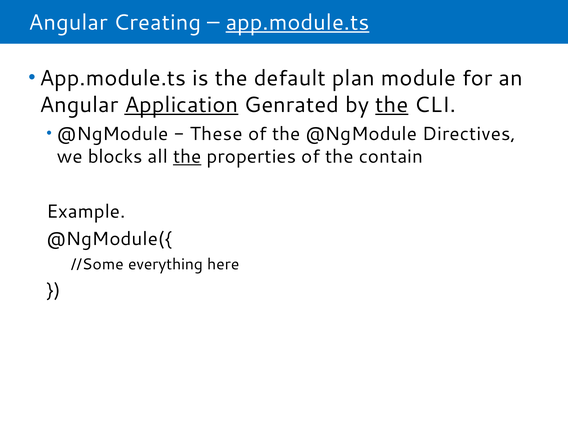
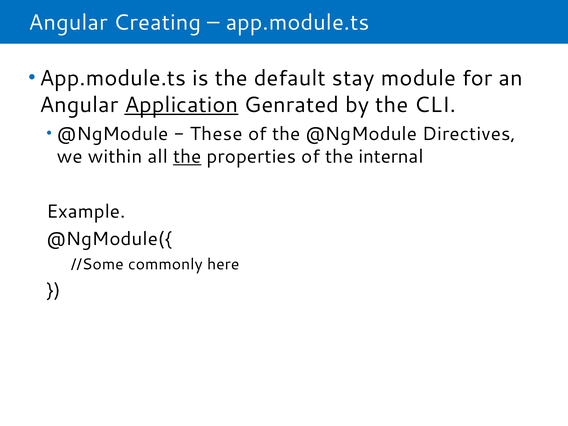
app.module.ts at (298, 22) underline: present -> none
plan: plan -> stay
the at (392, 105) underline: present -> none
blocks: blocks -> within
contain: contain -> internal
everything: everything -> commonly
